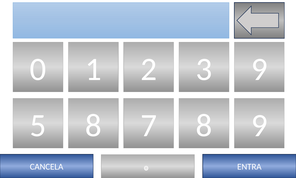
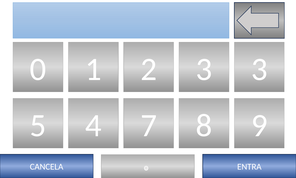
3 9: 9 -> 3
5 8: 8 -> 4
